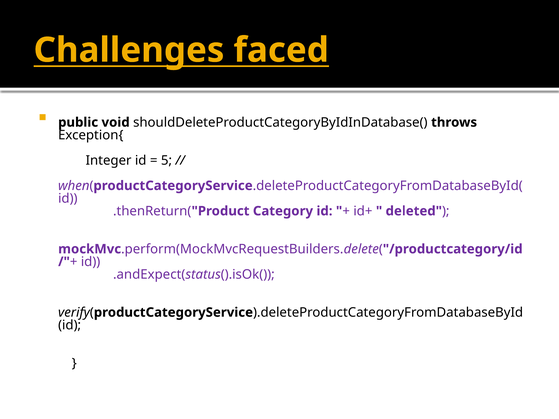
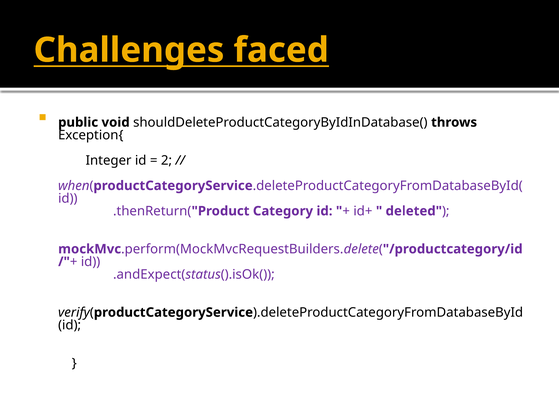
5: 5 -> 2
